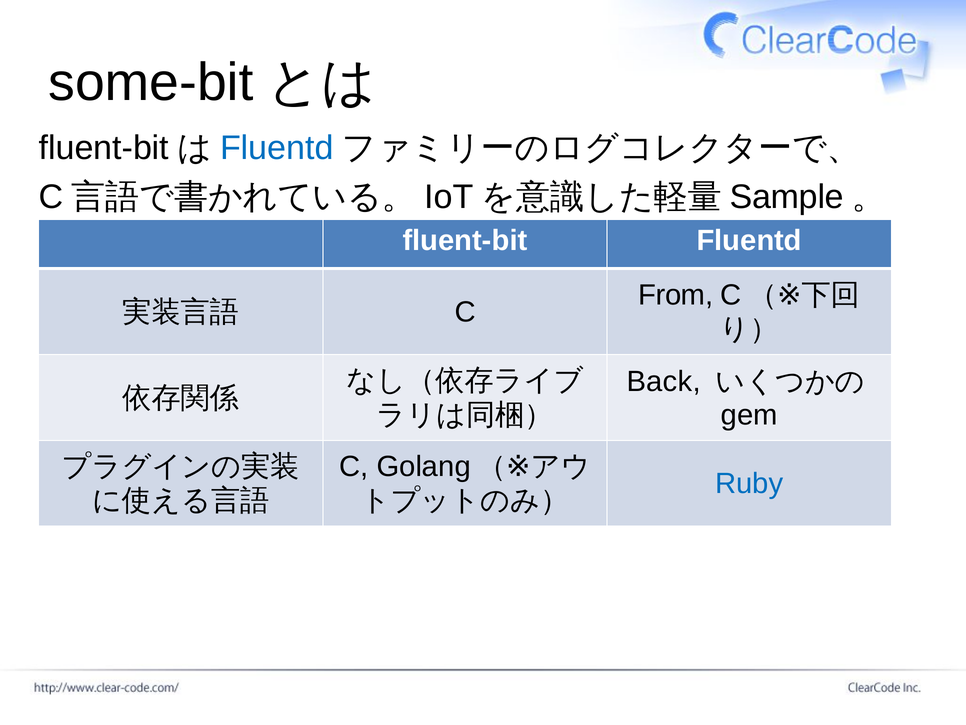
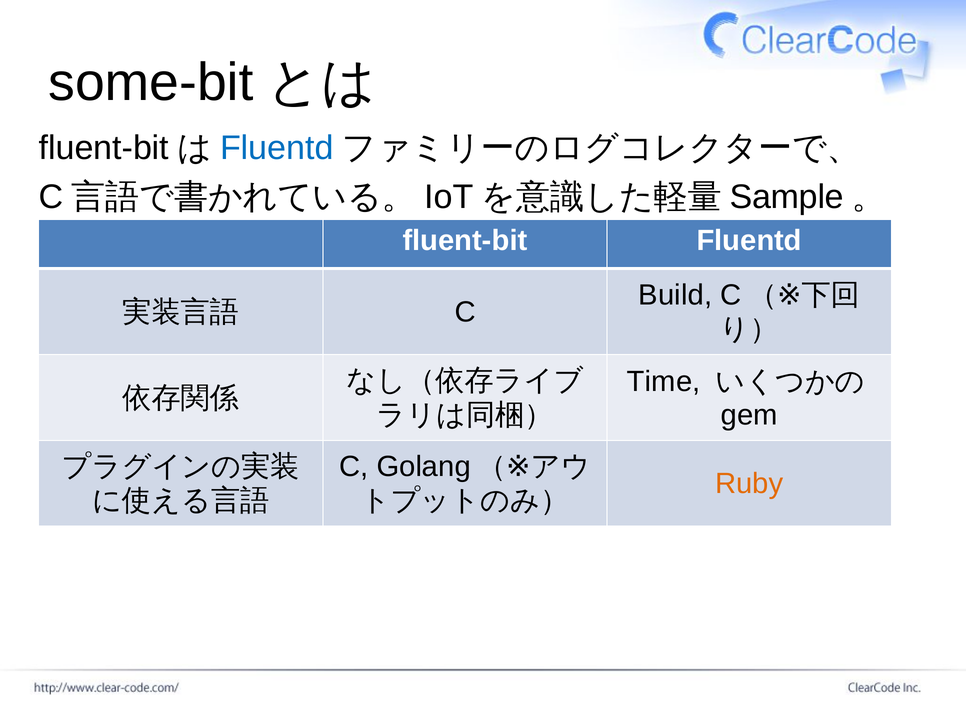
From: From -> Build
Back: Back -> Time
Ruby colour: blue -> orange
